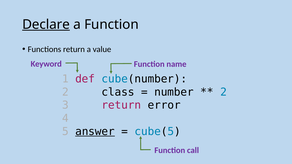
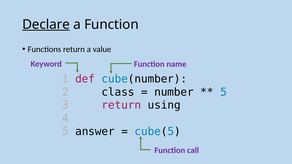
2 at (224, 92): 2 -> 5
error: error -> using
answer underline: present -> none
